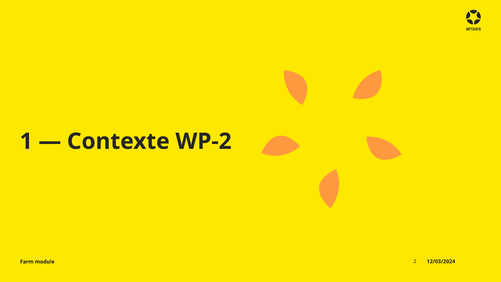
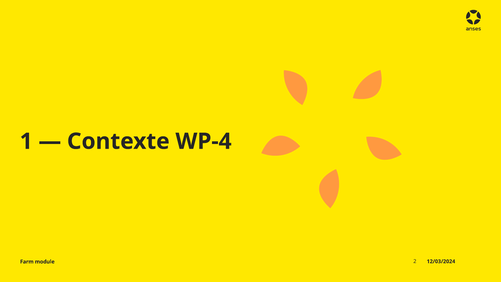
WP-2: WP-2 -> WP-4
